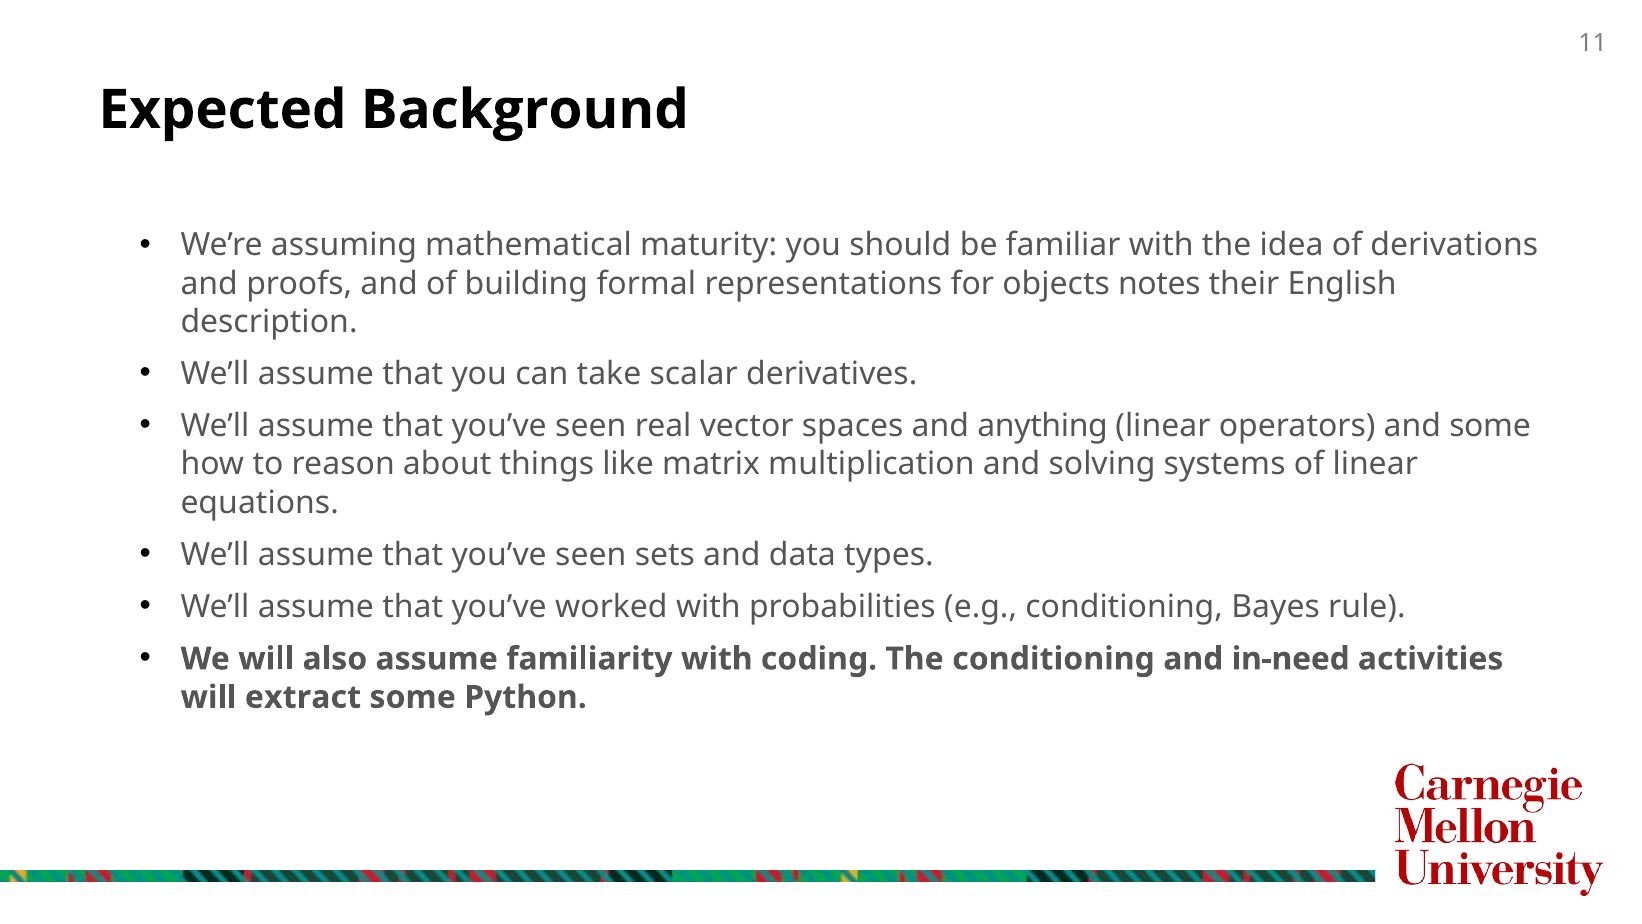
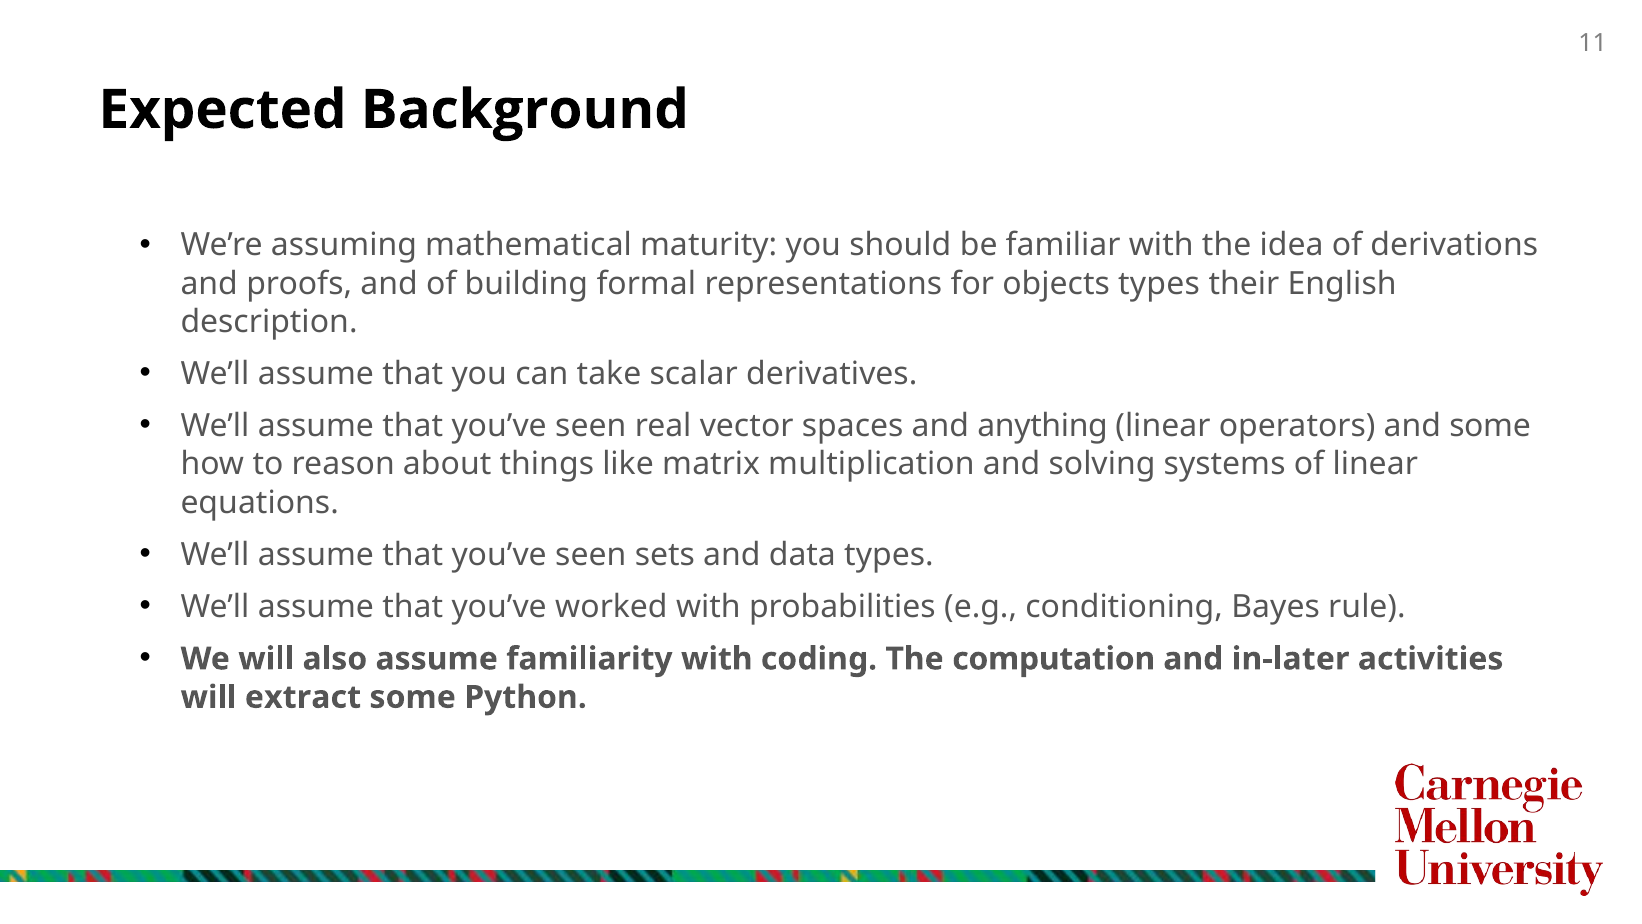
objects notes: notes -> types
The conditioning: conditioning -> computation
in-need: in-need -> in-later
